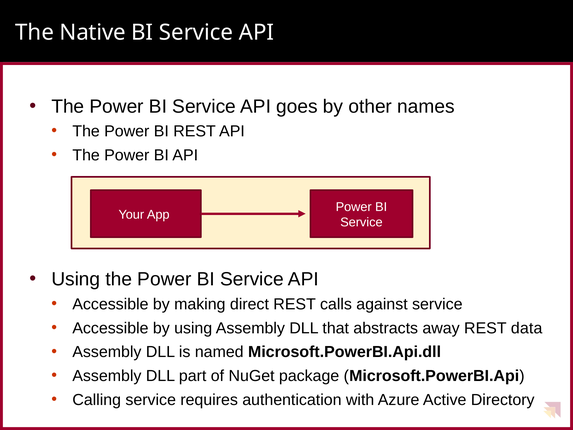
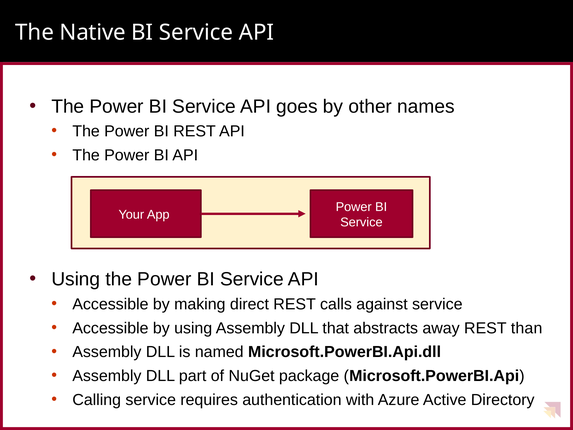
data: data -> than
